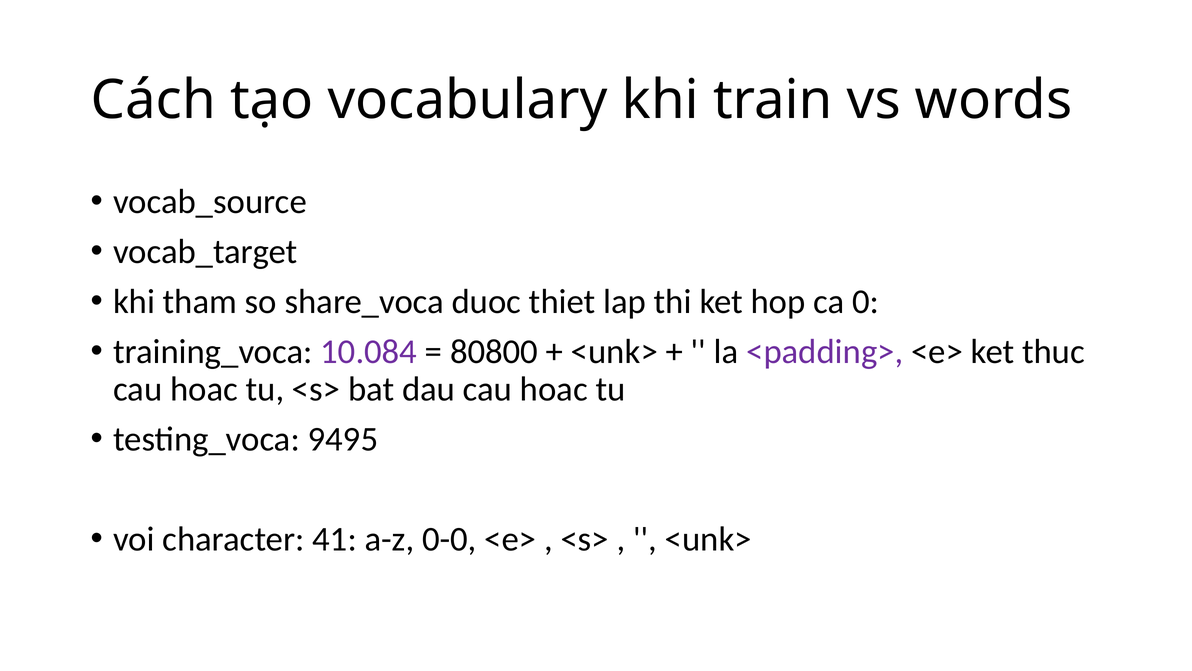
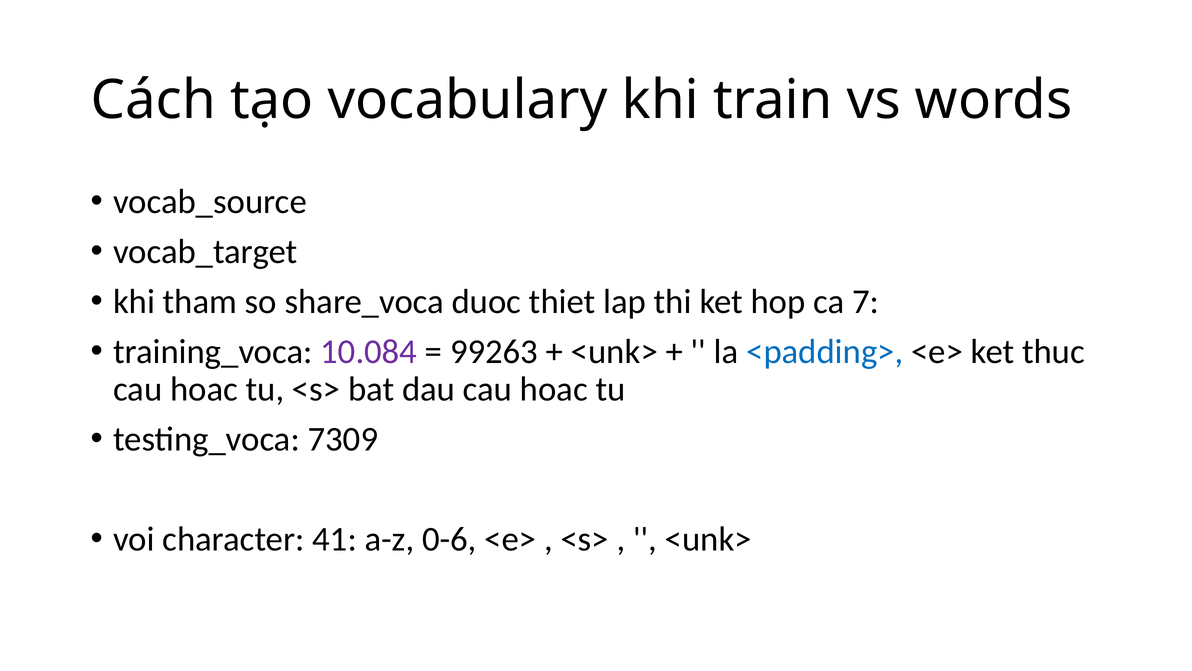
0: 0 -> 7
80800: 80800 -> 99263
<padding> colour: purple -> blue
9495: 9495 -> 7309
0-0: 0-0 -> 0-6
